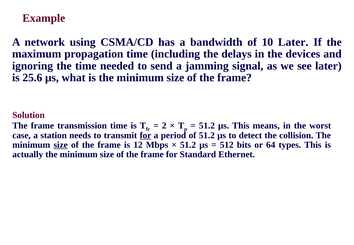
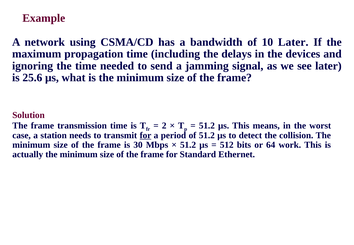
size at (61, 145) underline: present -> none
12: 12 -> 30
types: types -> work
